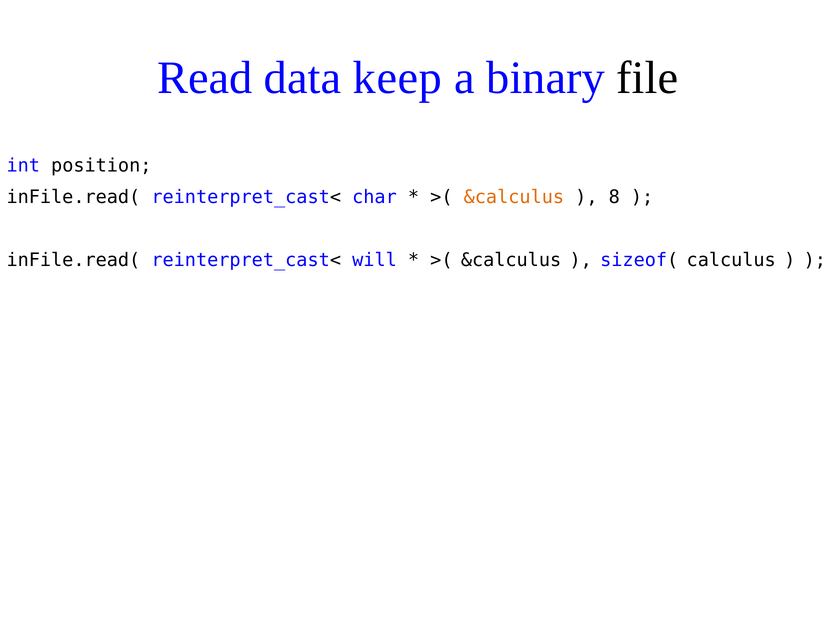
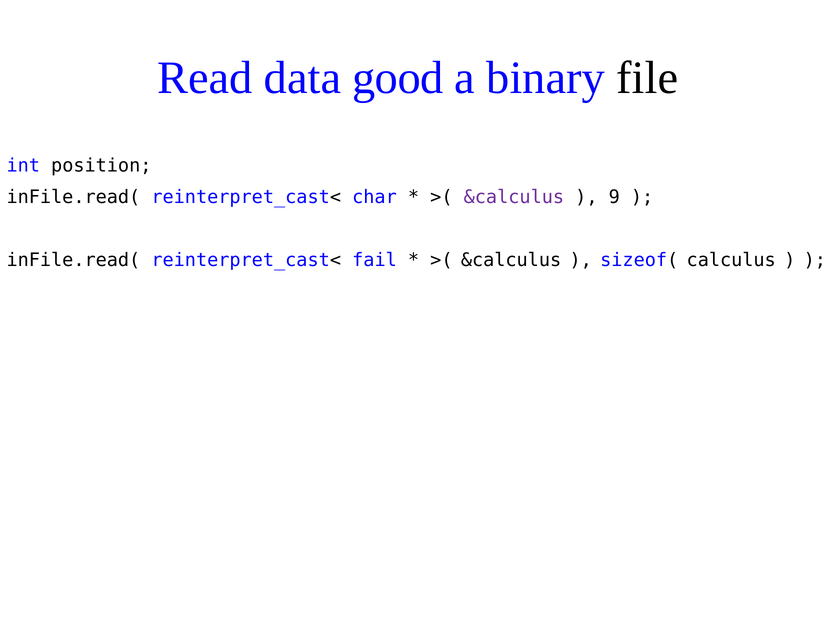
keep: keep -> good
&calculus at (514, 197) colour: orange -> purple
8: 8 -> 9
will: will -> fail
